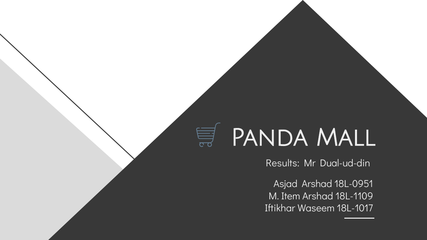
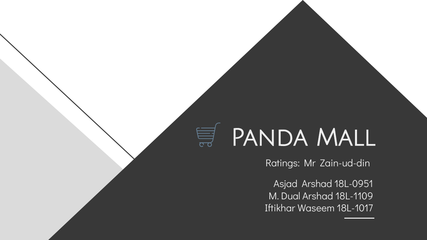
Results: Results -> Ratings
Dual-ud-din: Dual-ud-din -> Zain-ud-din
Item: Item -> Dual
